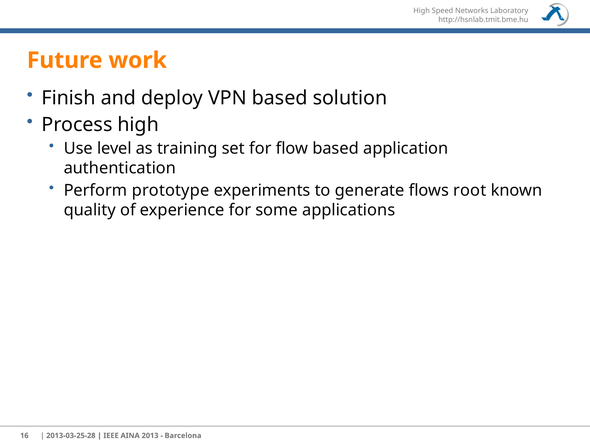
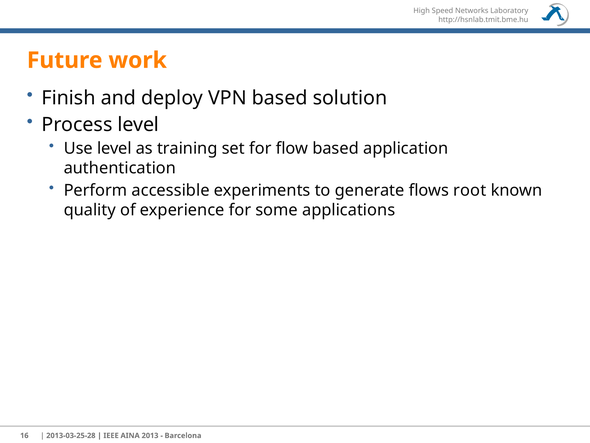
Process high: high -> level
prototype: prototype -> accessible
